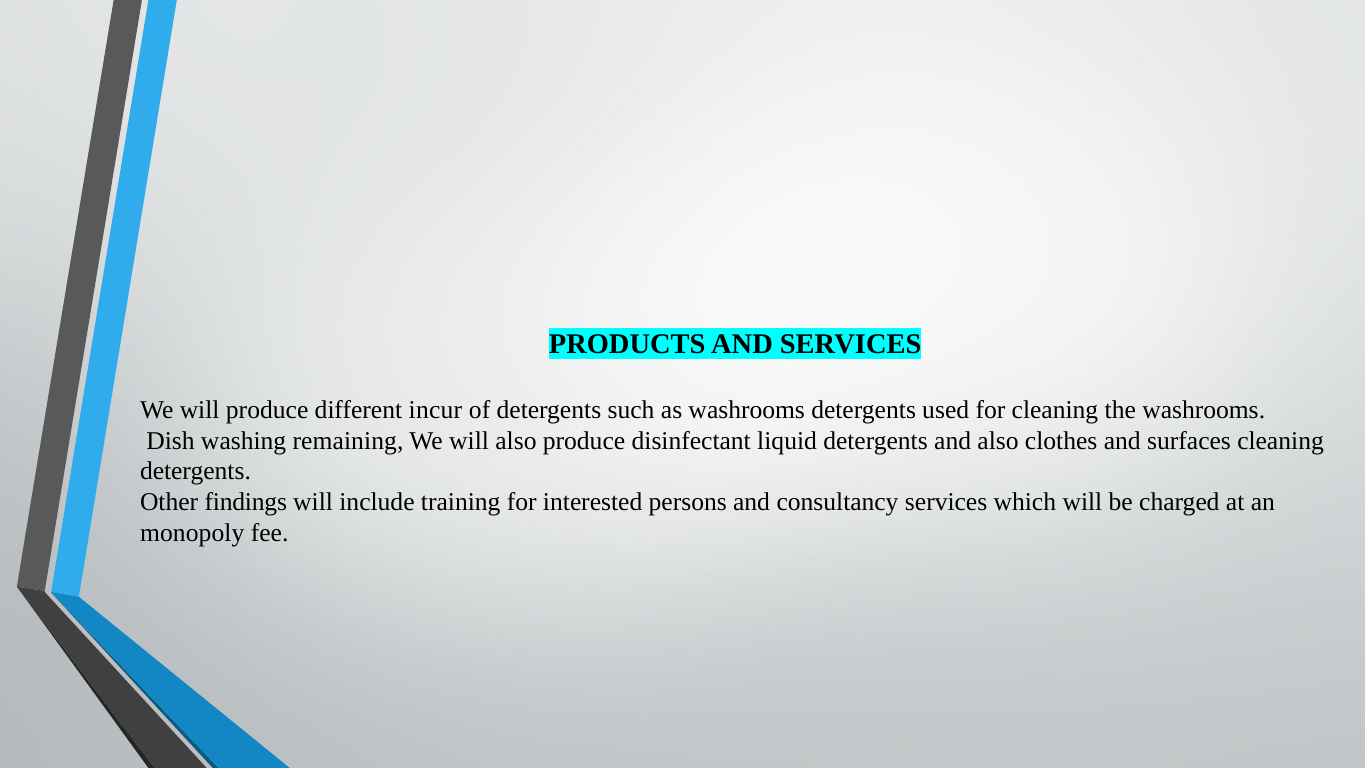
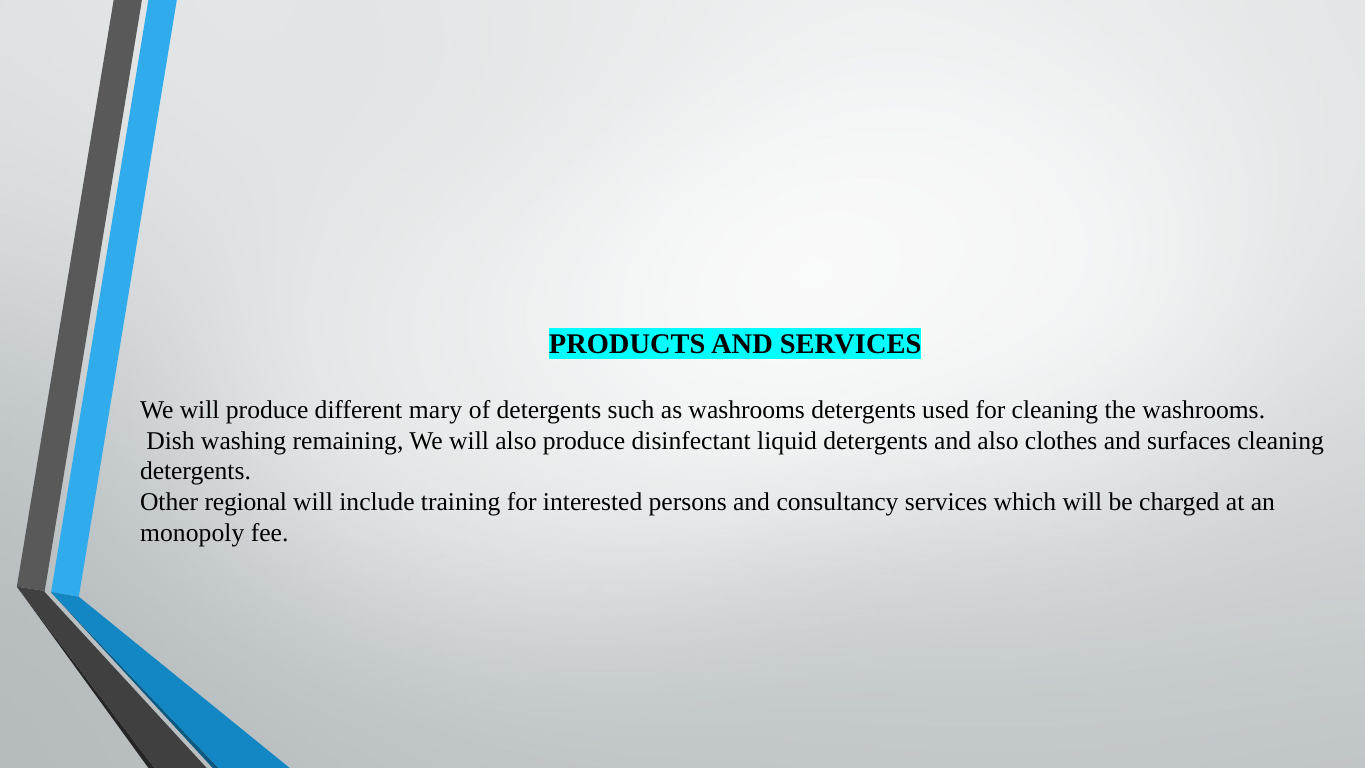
incur: incur -> mary
findings: findings -> regional
